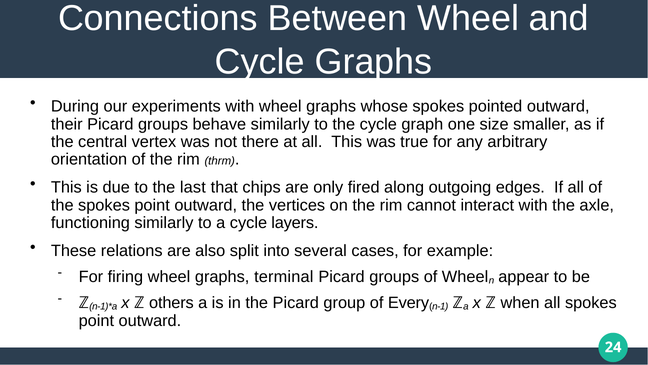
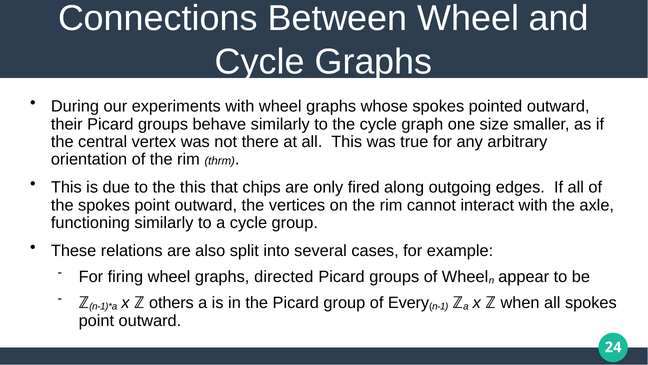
the last: last -> this
cycle layers: layers -> group
terminal: terminal -> directed
